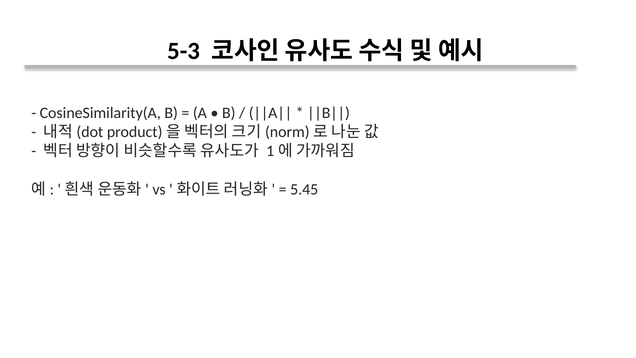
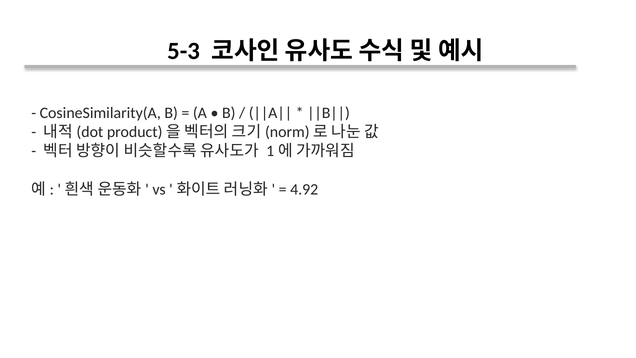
5.45: 5.45 -> 4.92
